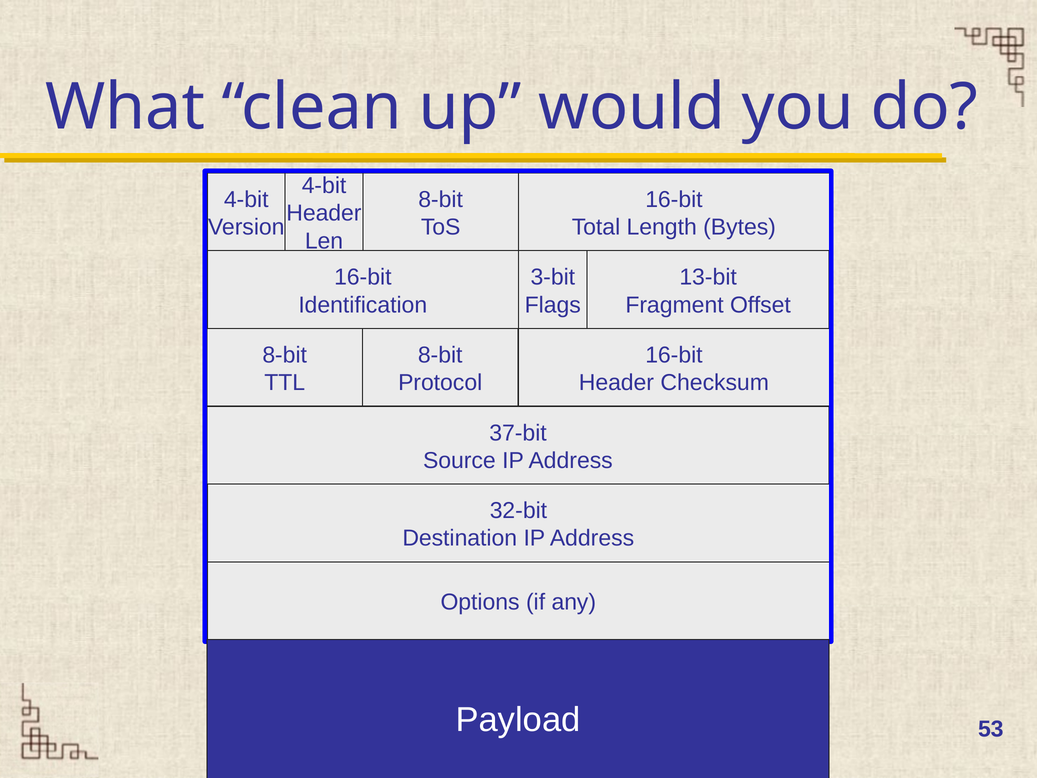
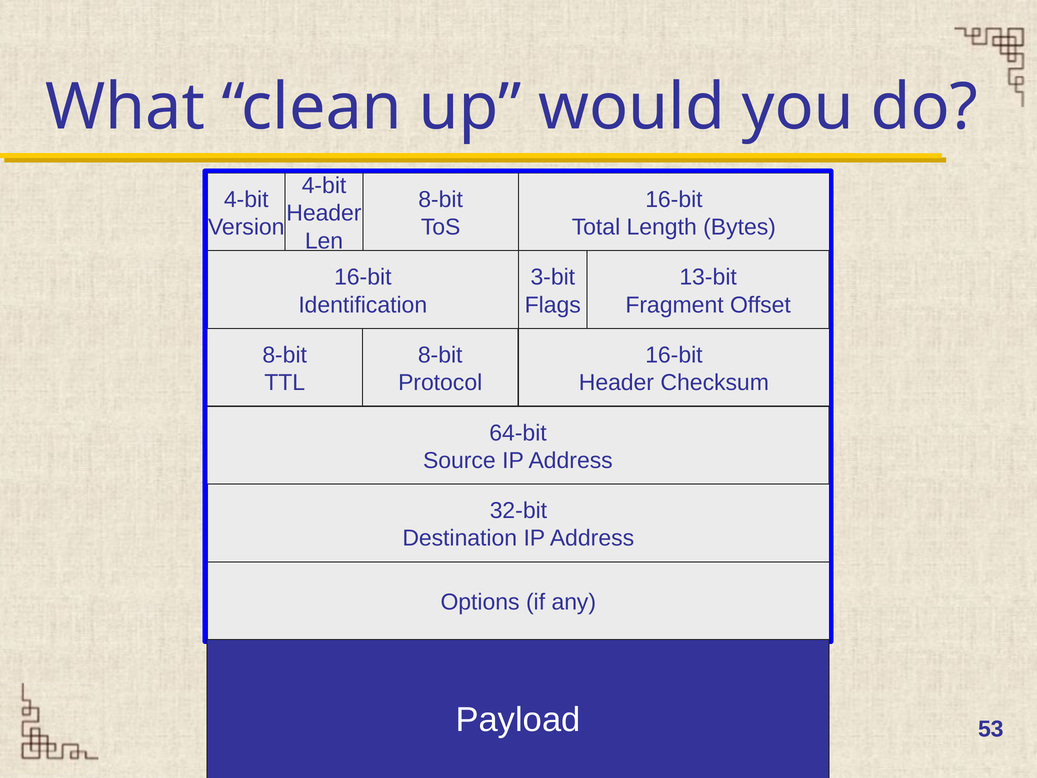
37-bit: 37-bit -> 64-bit
